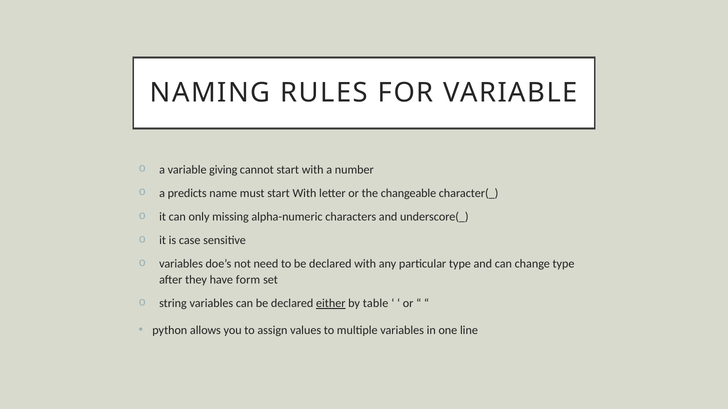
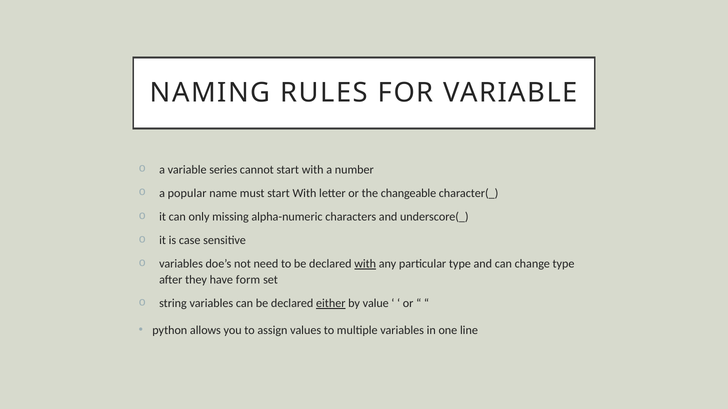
giving: giving -> series
predicts: predicts -> popular
with at (365, 264) underline: none -> present
table: table -> value
